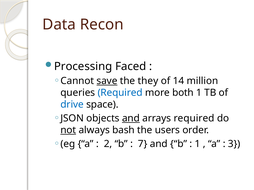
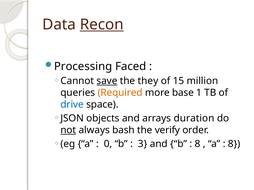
Recon underline: none -> present
14: 14 -> 15
Required at (120, 93) colour: blue -> orange
both: both -> base
and at (131, 119) underline: present -> none
arrays required: required -> duration
users: users -> verify
2: 2 -> 0
7: 7 -> 3
1 at (198, 144): 1 -> 8
3 at (234, 144): 3 -> 8
